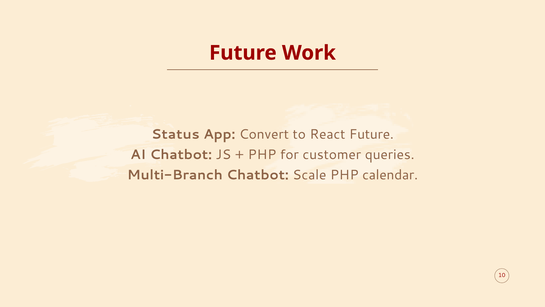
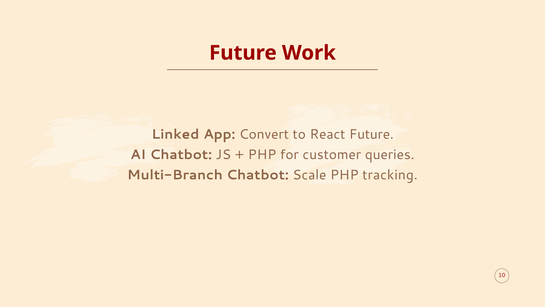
Status: Status -> Linked
calendar: calendar -> tracking
